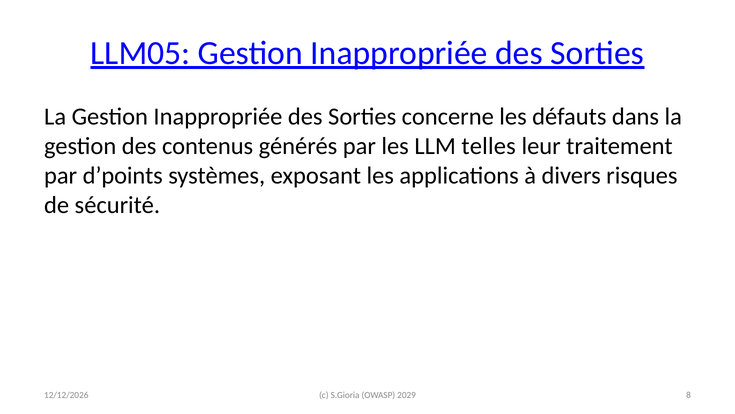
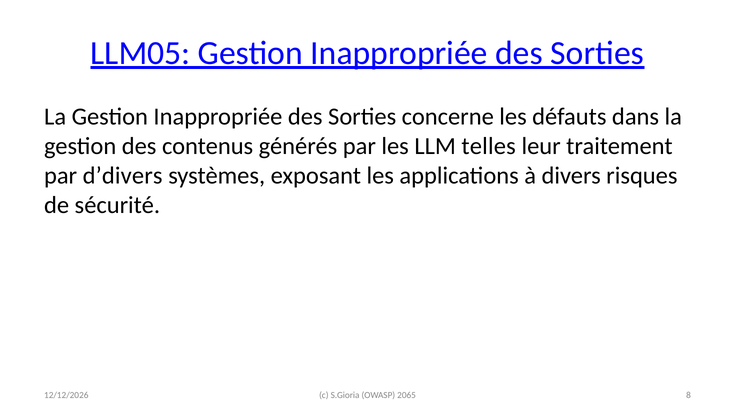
d’points: d’points -> d’divers
2029: 2029 -> 2065
